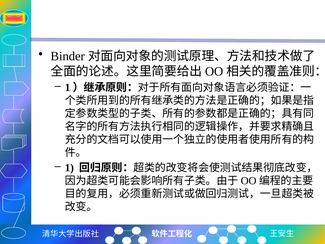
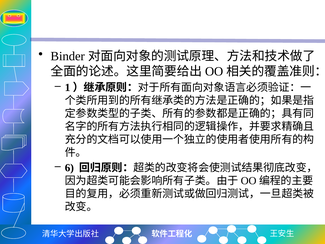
1: 1 -> 6
